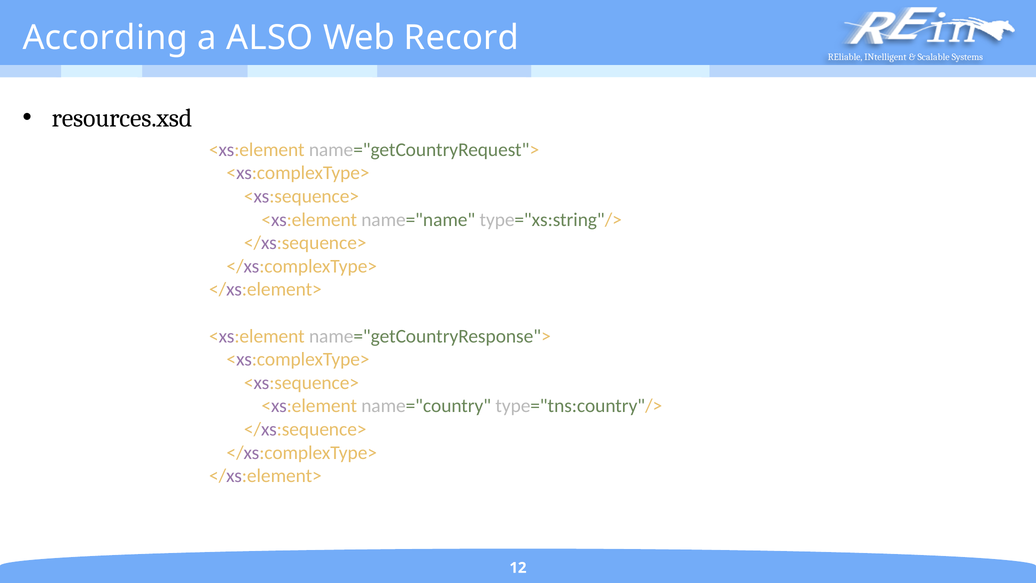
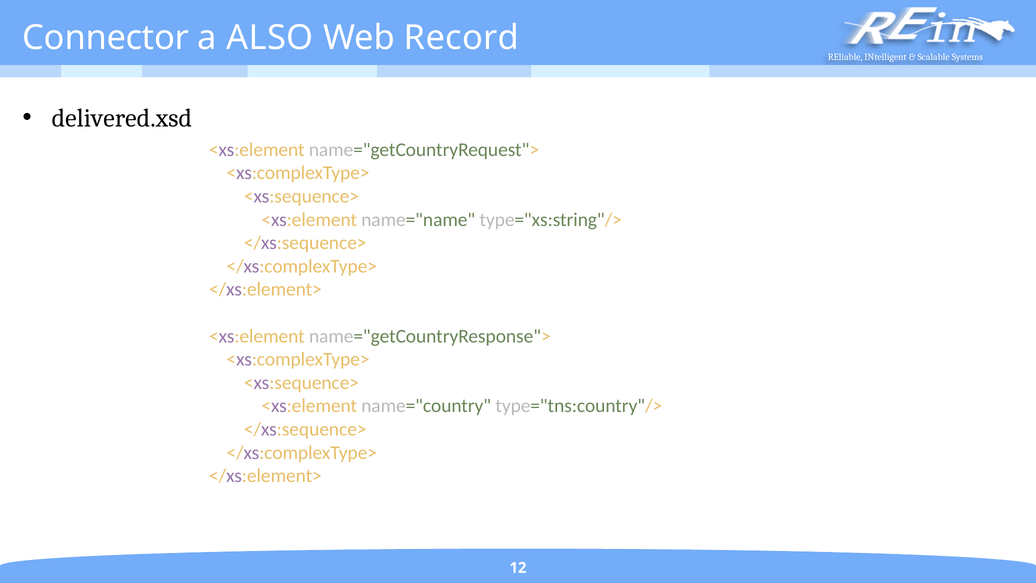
According: According -> Connector
resources.xsd: resources.xsd -> delivered.xsd
